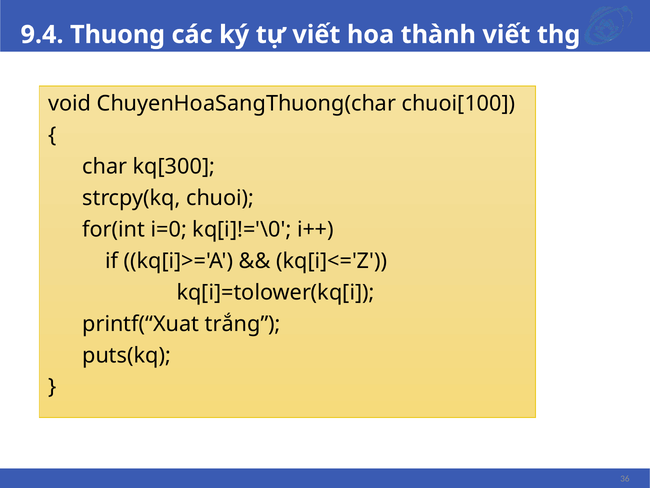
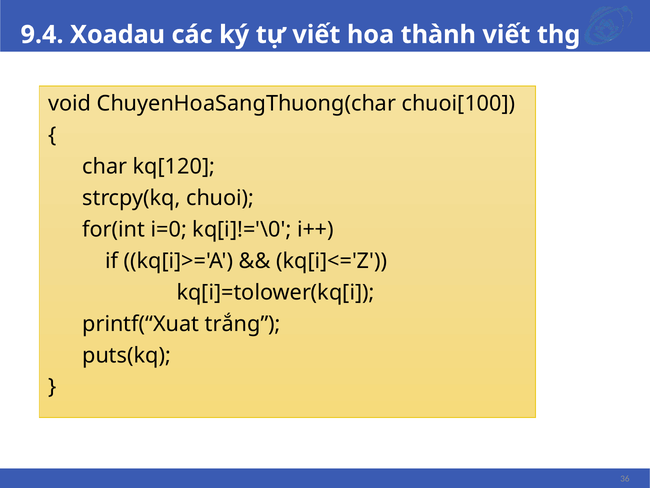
Thuong: Thuong -> Xoadau
kq[300: kq[300 -> kq[120
